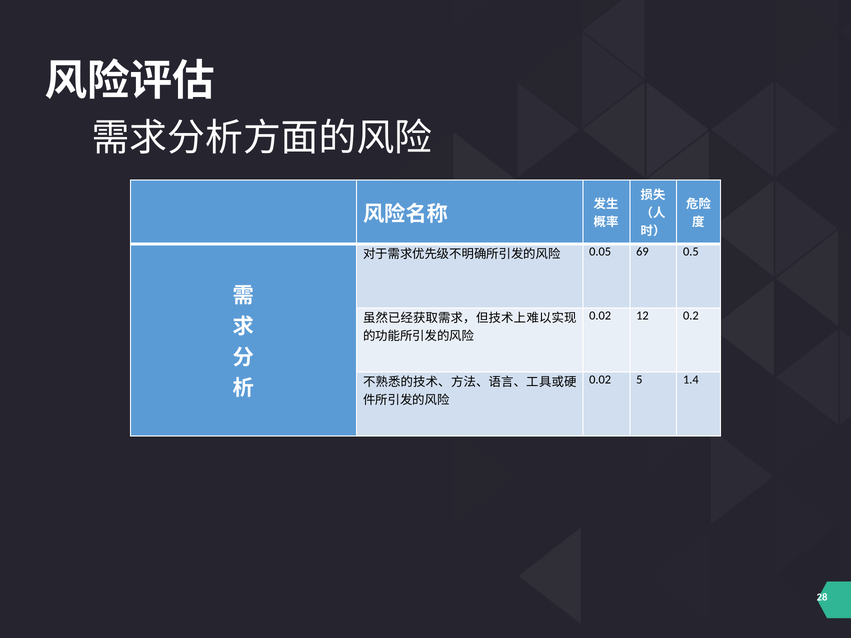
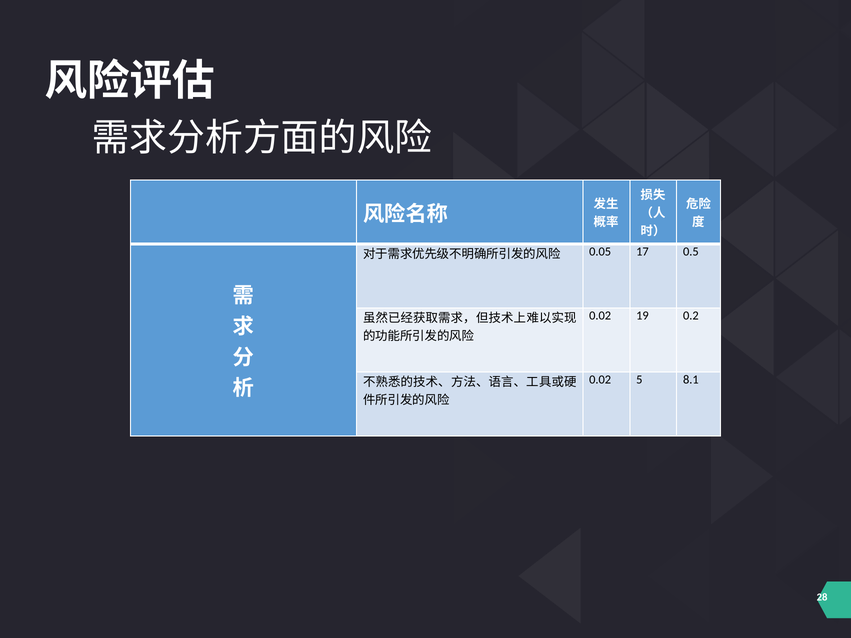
69: 69 -> 17
12: 12 -> 19
1.4: 1.4 -> 8.1
